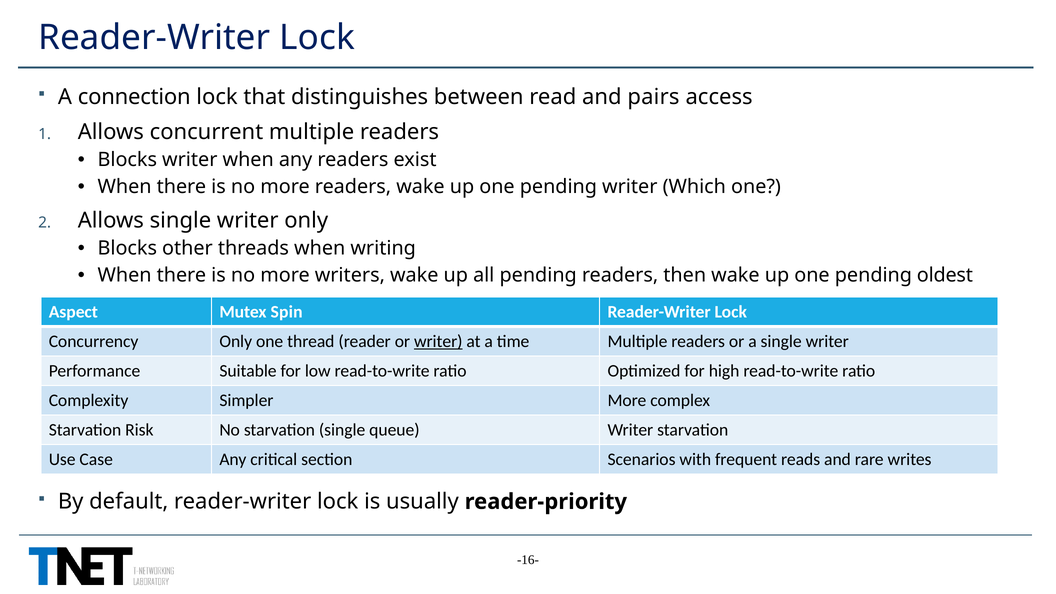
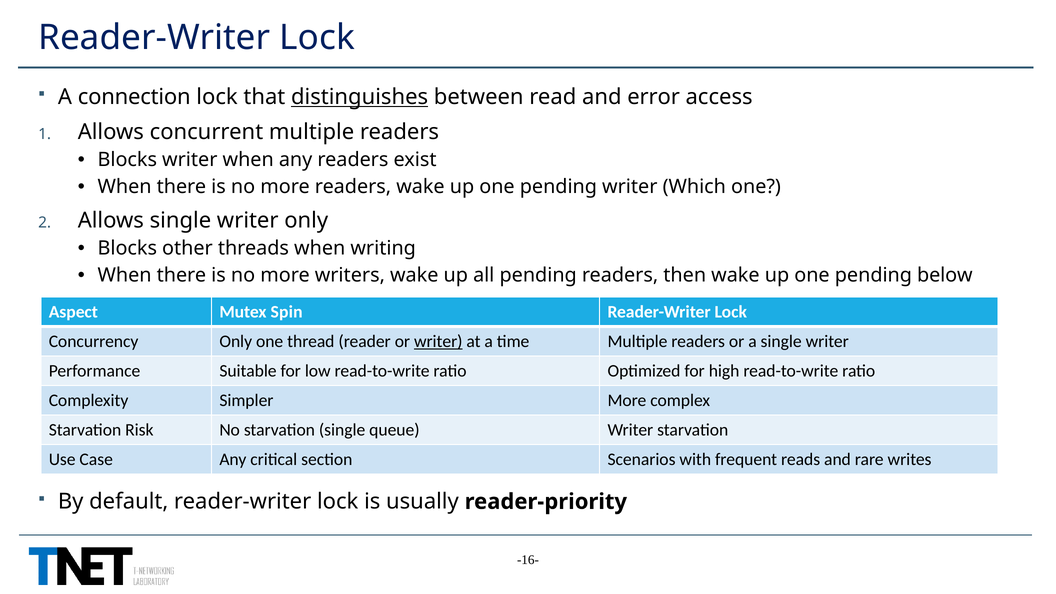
distinguishes underline: none -> present
pairs: pairs -> error
oldest: oldest -> below
